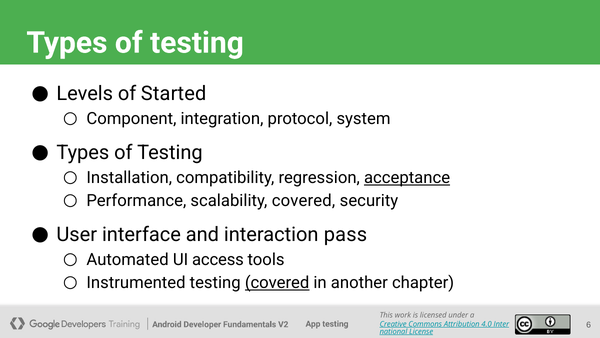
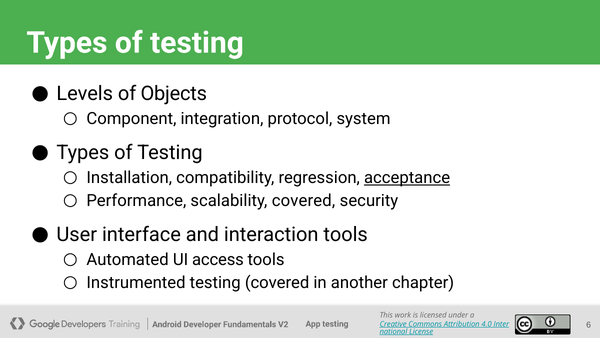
Started: Started -> Objects
interaction pass: pass -> tools
covered at (277, 282) underline: present -> none
